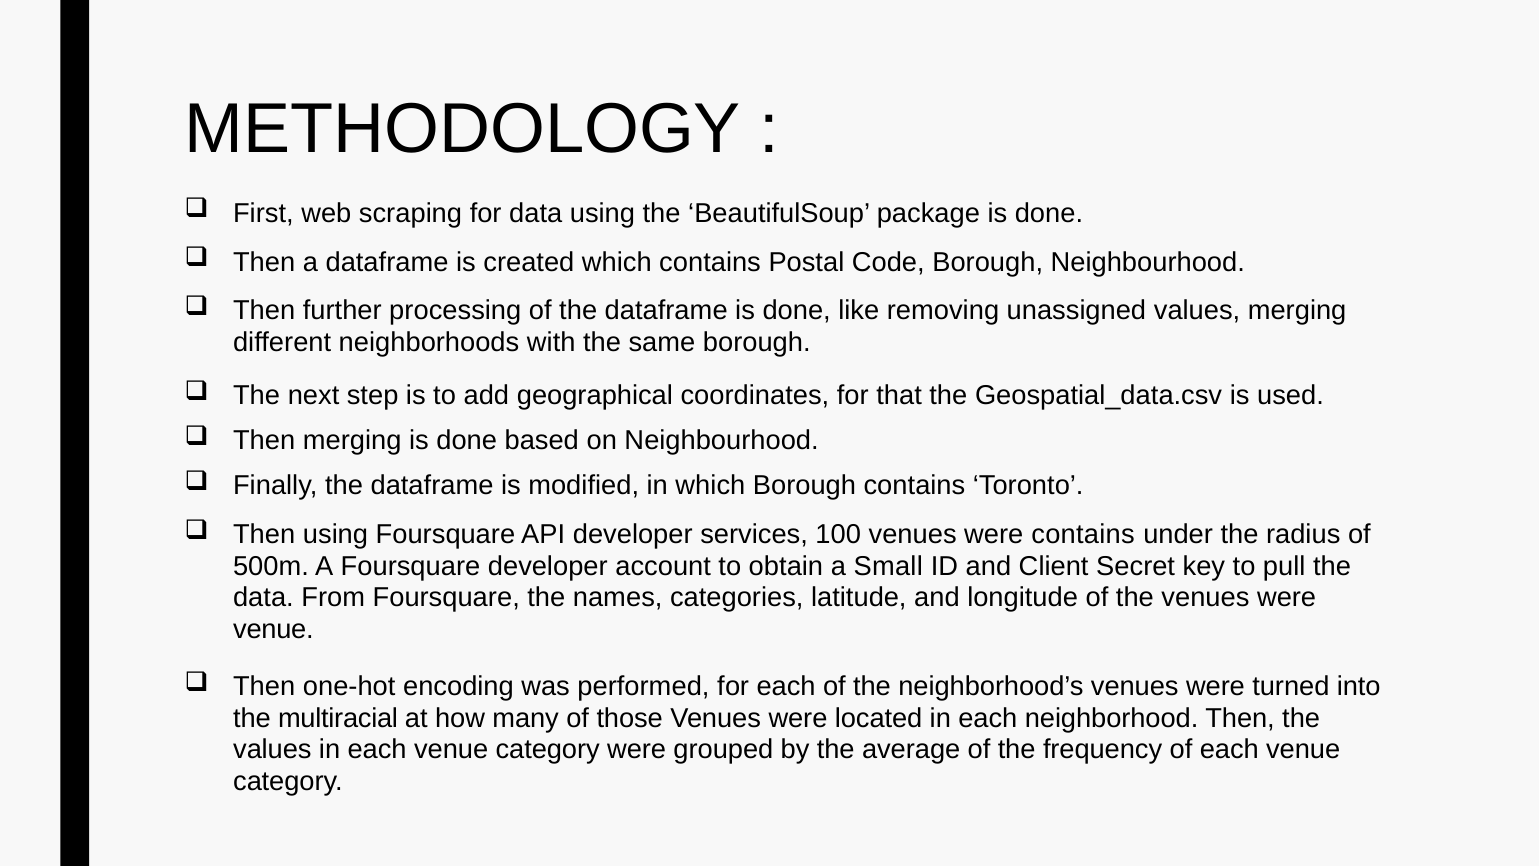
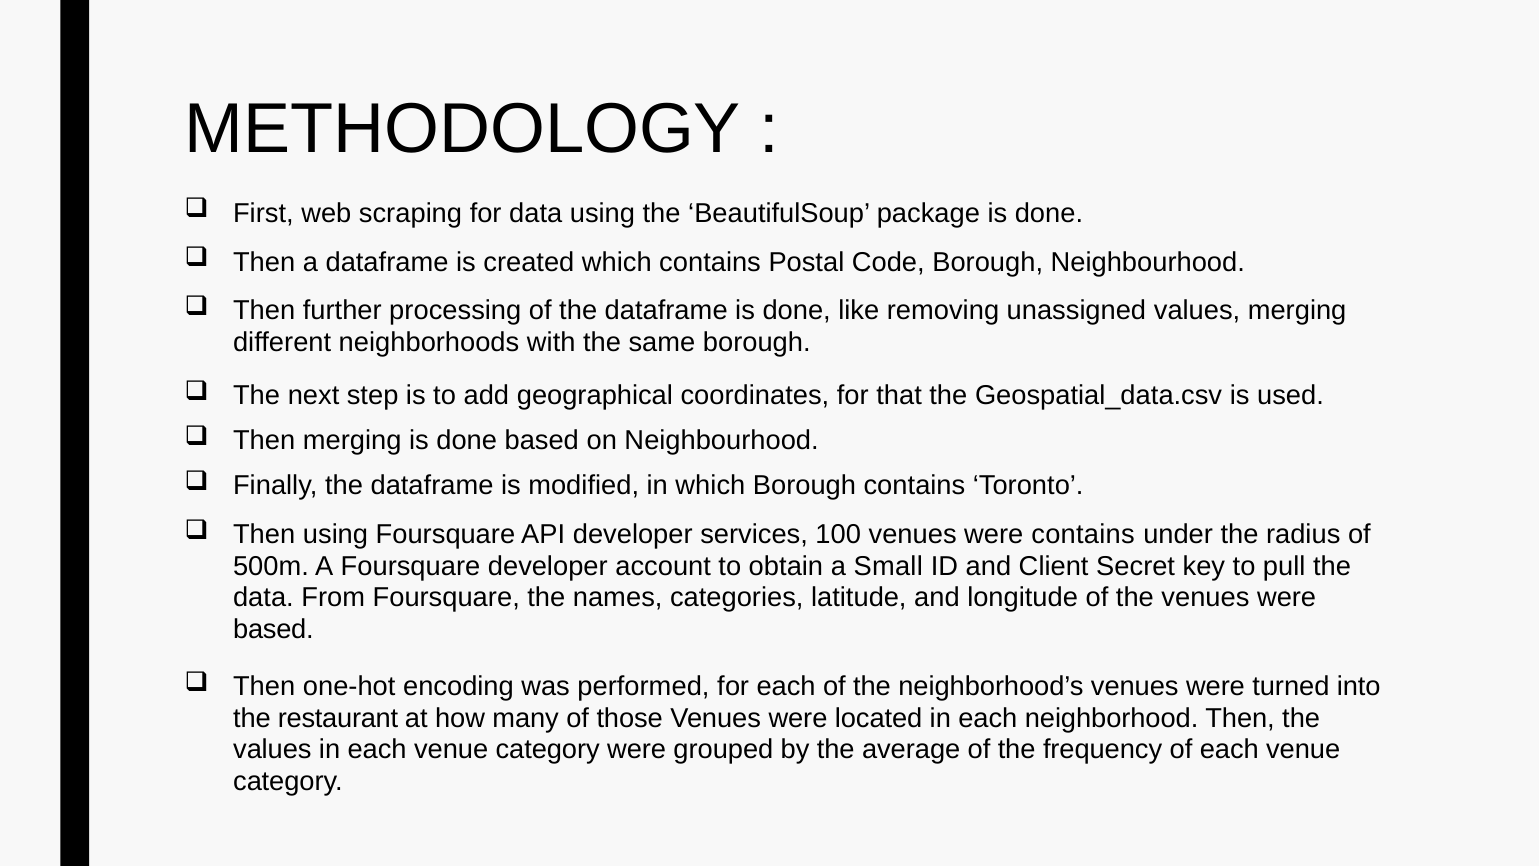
venue at (273, 629): venue -> based
multiracial: multiracial -> restaurant
